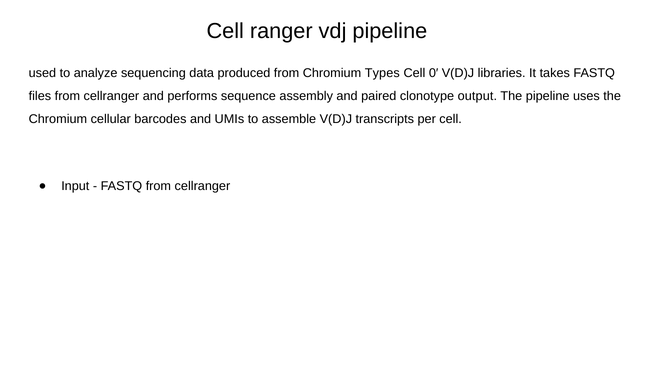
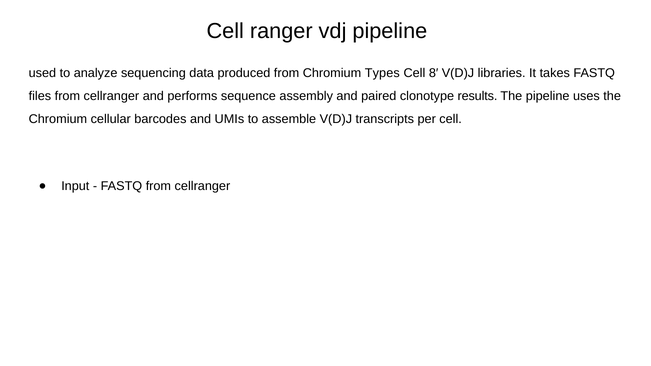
0′: 0′ -> 8′
output: output -> results
